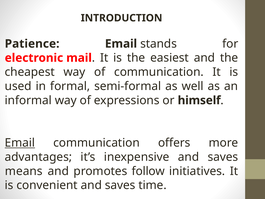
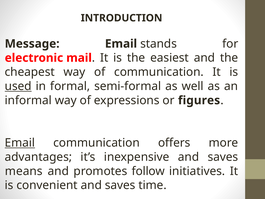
Patience: Patience -> Message
used underline: none -> present
himself: himself -> figures
